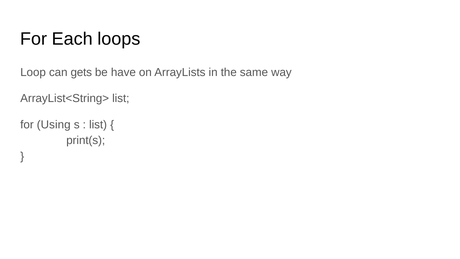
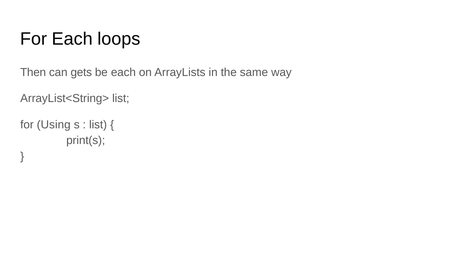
Loop: Loop -> Then
be have: have -> each
